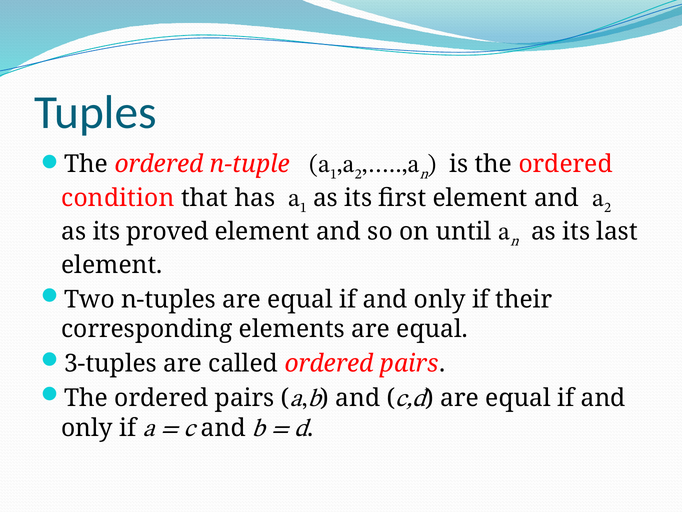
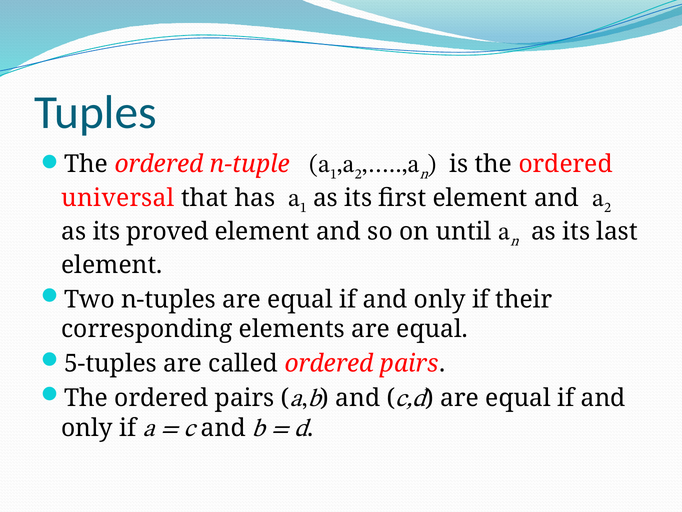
condition: condition -> universal
3-tuples: 3-tuples -> 5-tuples
